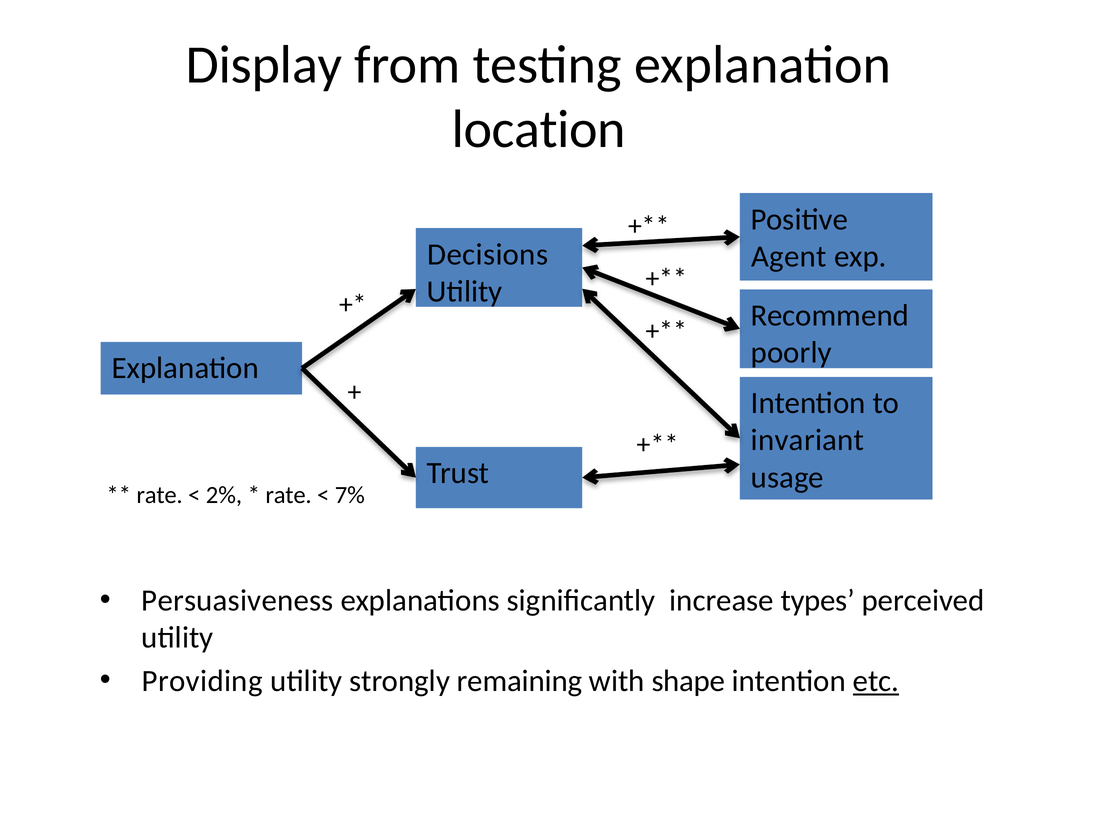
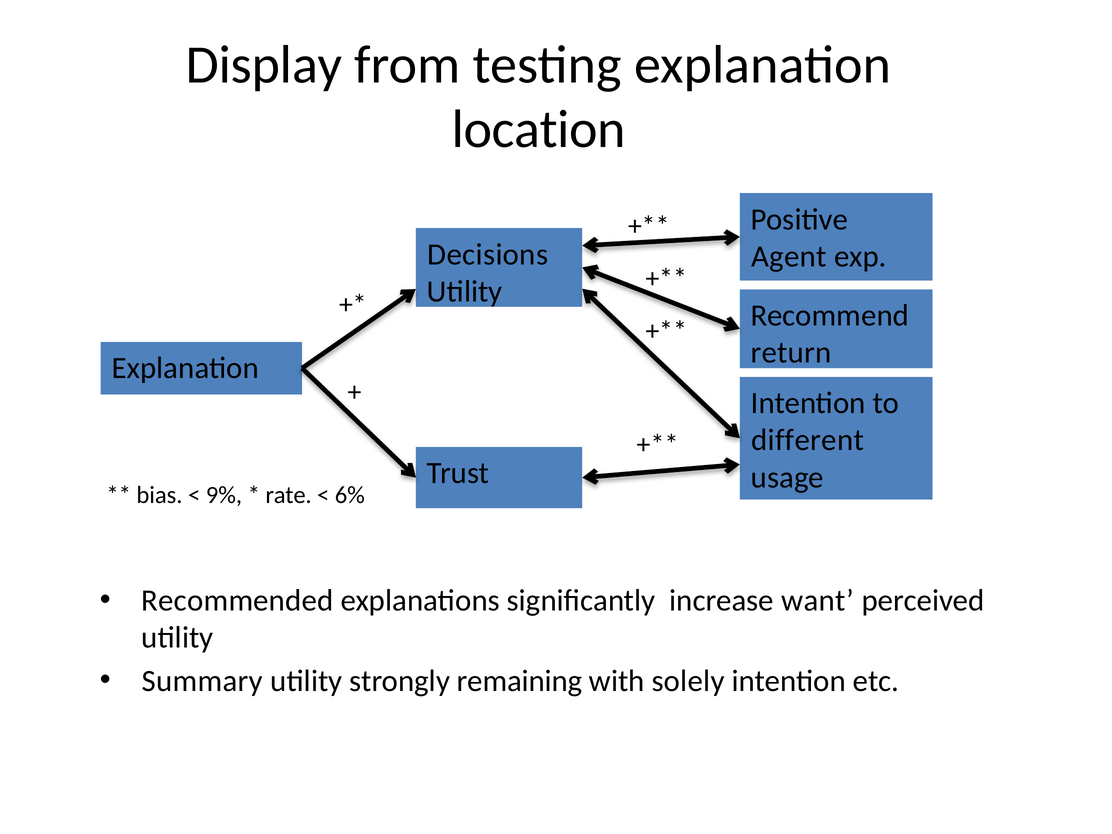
poorly: poorly -> return
invariant: invariant -> different
rate at (160, 495): rate -> bias
2%: 2% -> 9%
7%: 7% -> 6%
Persuasiveness: Persuasiveness -> Recommended
types: types -> want
Providing: Providing -> Summary
shape: shape -> solely
etc underline: present -> none
